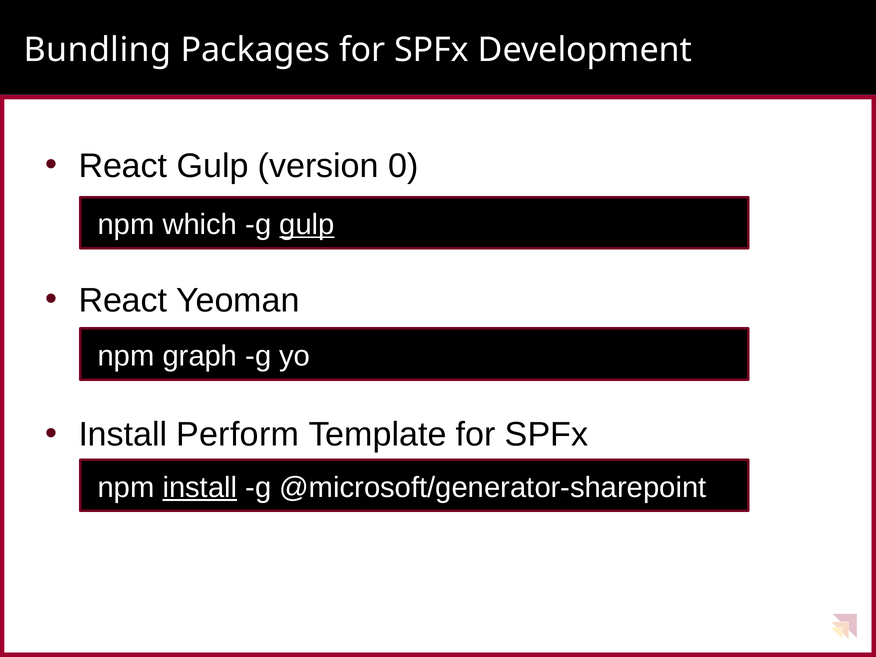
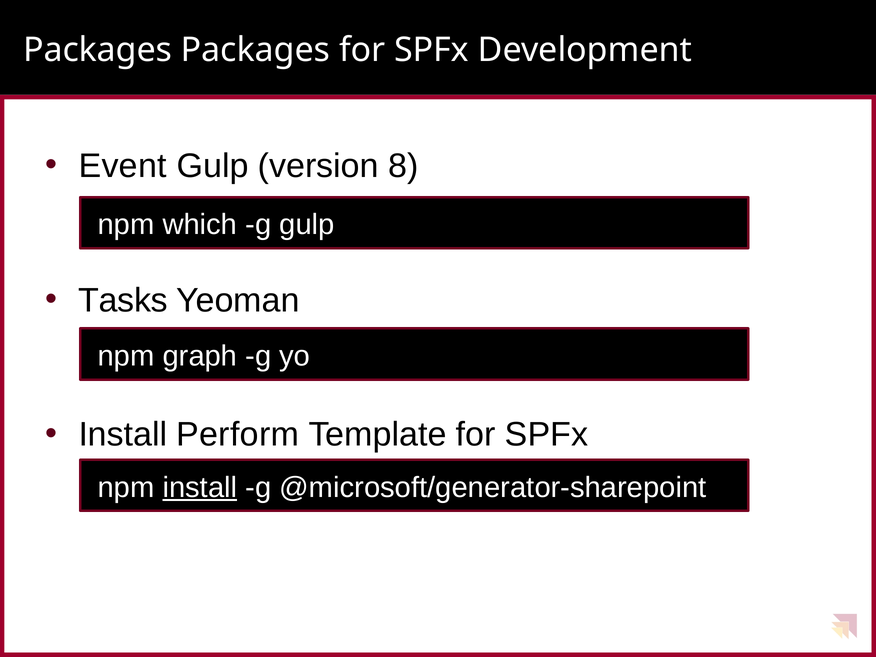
Bundling at (97, 50): Bundling -> Packages
React at (123, 166): React -> Event
0: 0 -> 8
gulp at (307, 225) underline: present -> none
React at (123, 300): React -> Tasks
